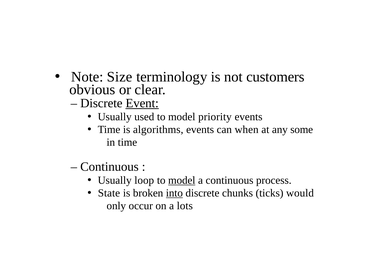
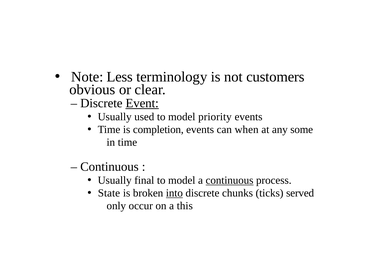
Size: Size -> Less
algorithms: algorithms -> completion
loop: loop -> final
model at (182, 180) underline: present -> none
continuous at (230, 180) underline: none -> present
would: would -> served
lots: lots -> this
